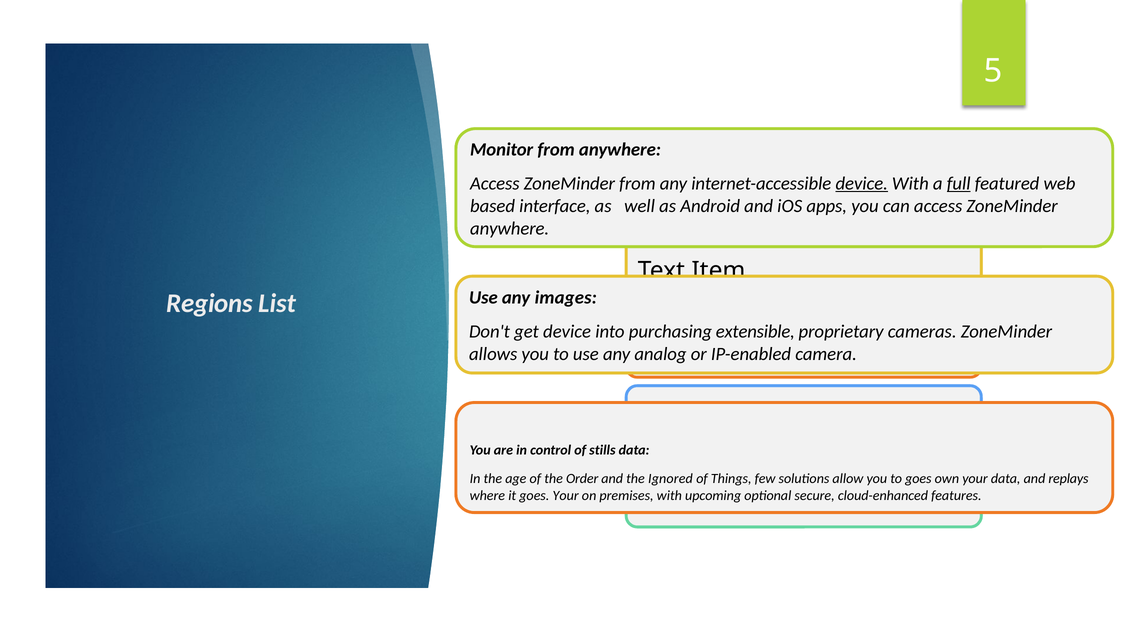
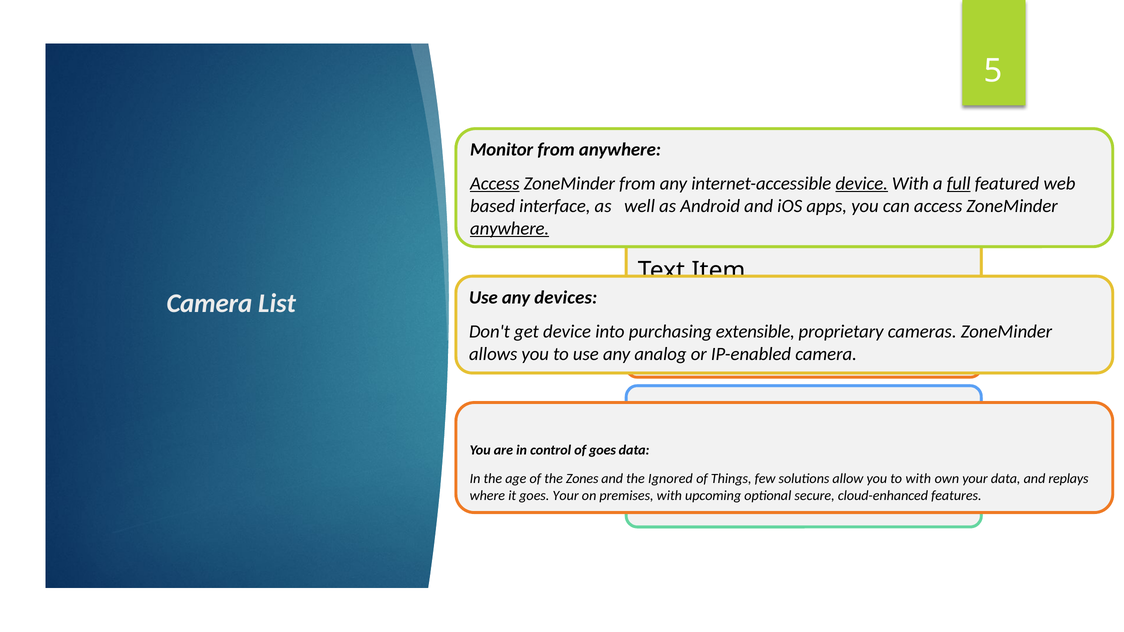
Access at (495, 184) underline: none -> present
anywhere at (510, 229) underline: none -> present
images: images -> devices
Regions at (210, 304): Regions -> Camera
of stills: stills -> goes
Order: Order -> Zones
to goes: goes -> with
